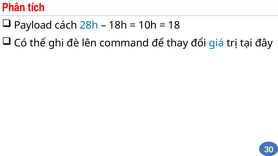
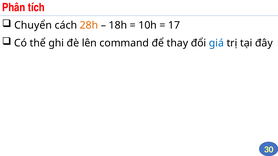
Payload: Payload -> Chuyển
28h colour: blue -> orange
18: 18 -> 17
